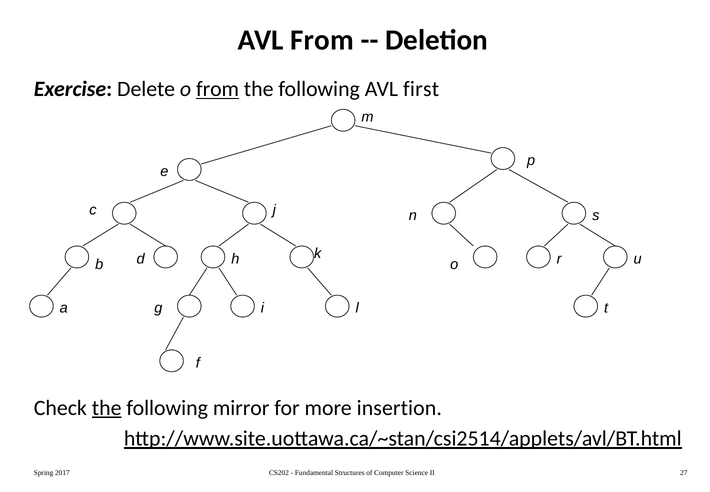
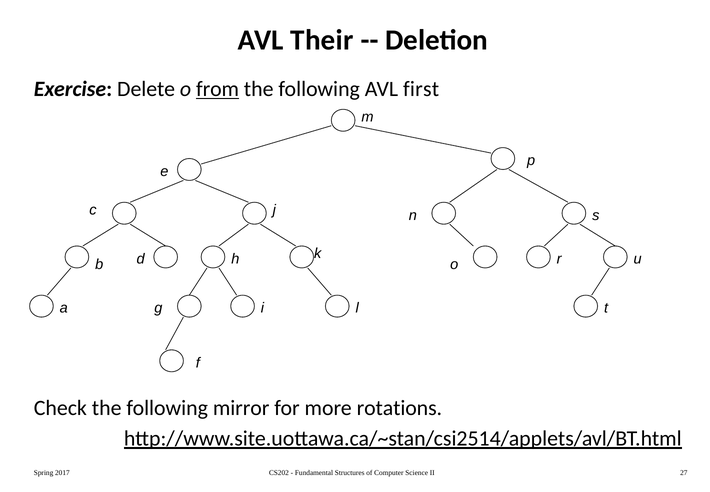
AVL From: From -> Their
the at (107, 407) underline: present -> none
insertion: insertion -> rotations
